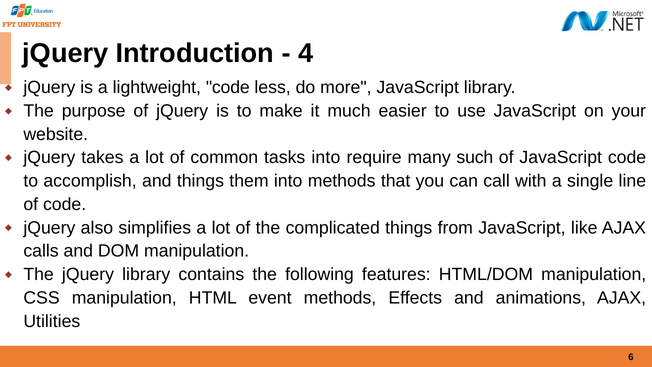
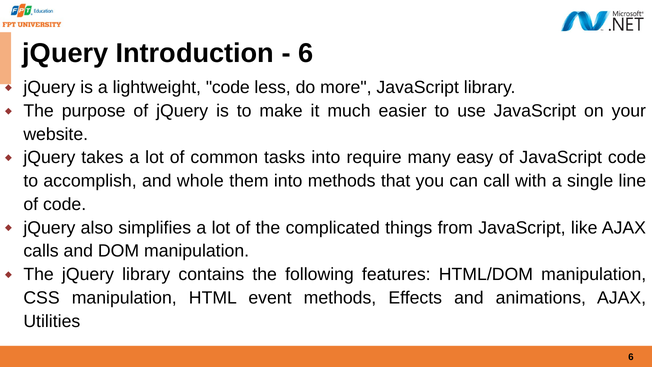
4 at (306, 53): 4 -> 6
such: such -> easy
and things: things -> whole
